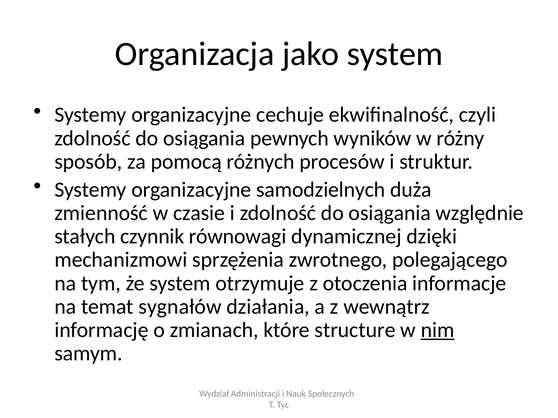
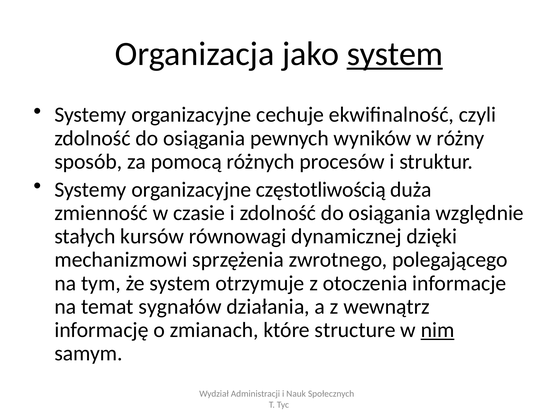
system at (395, 54) underline: none -> present
samodzielnych: samodzielnych -> częstotliwością
czynnik: czynnik -> kursów
